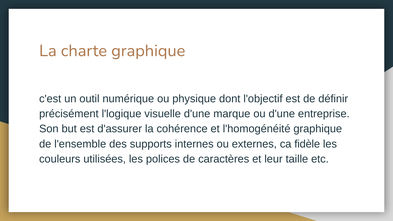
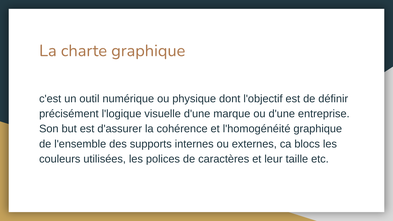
fidèle: fidèle -> blocs
